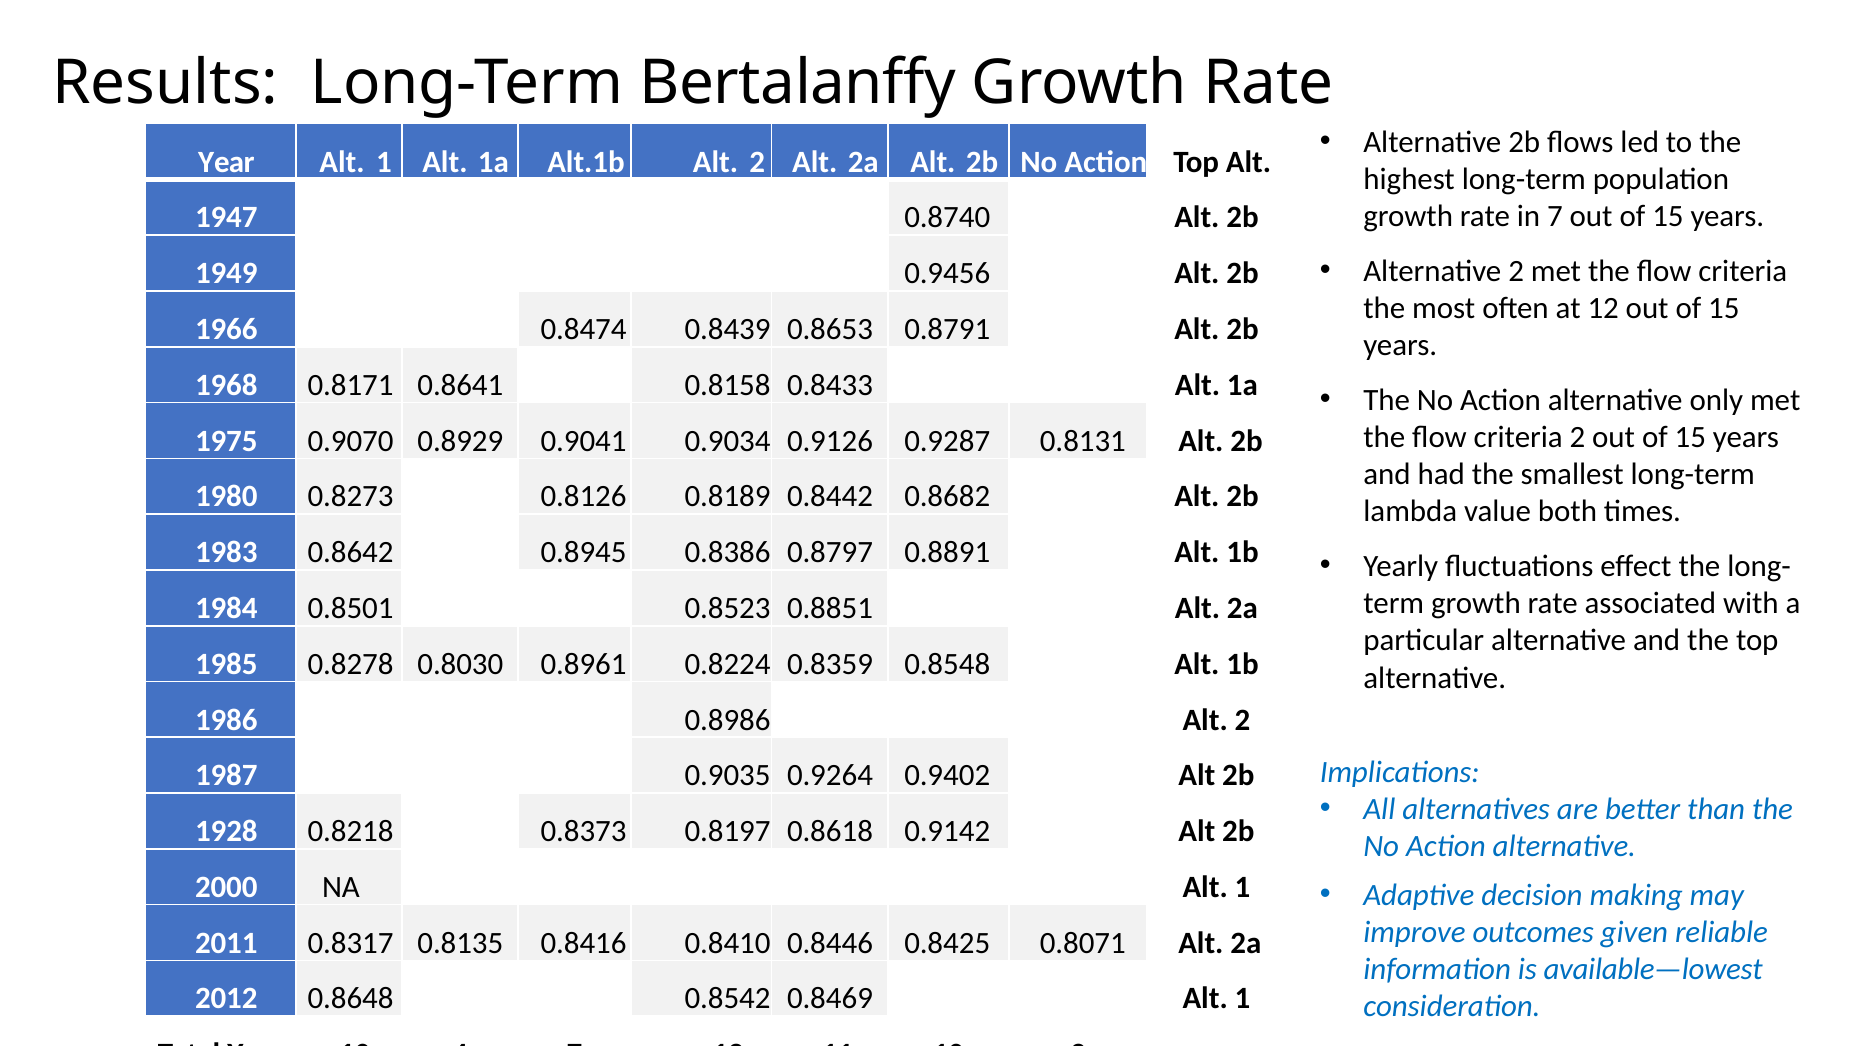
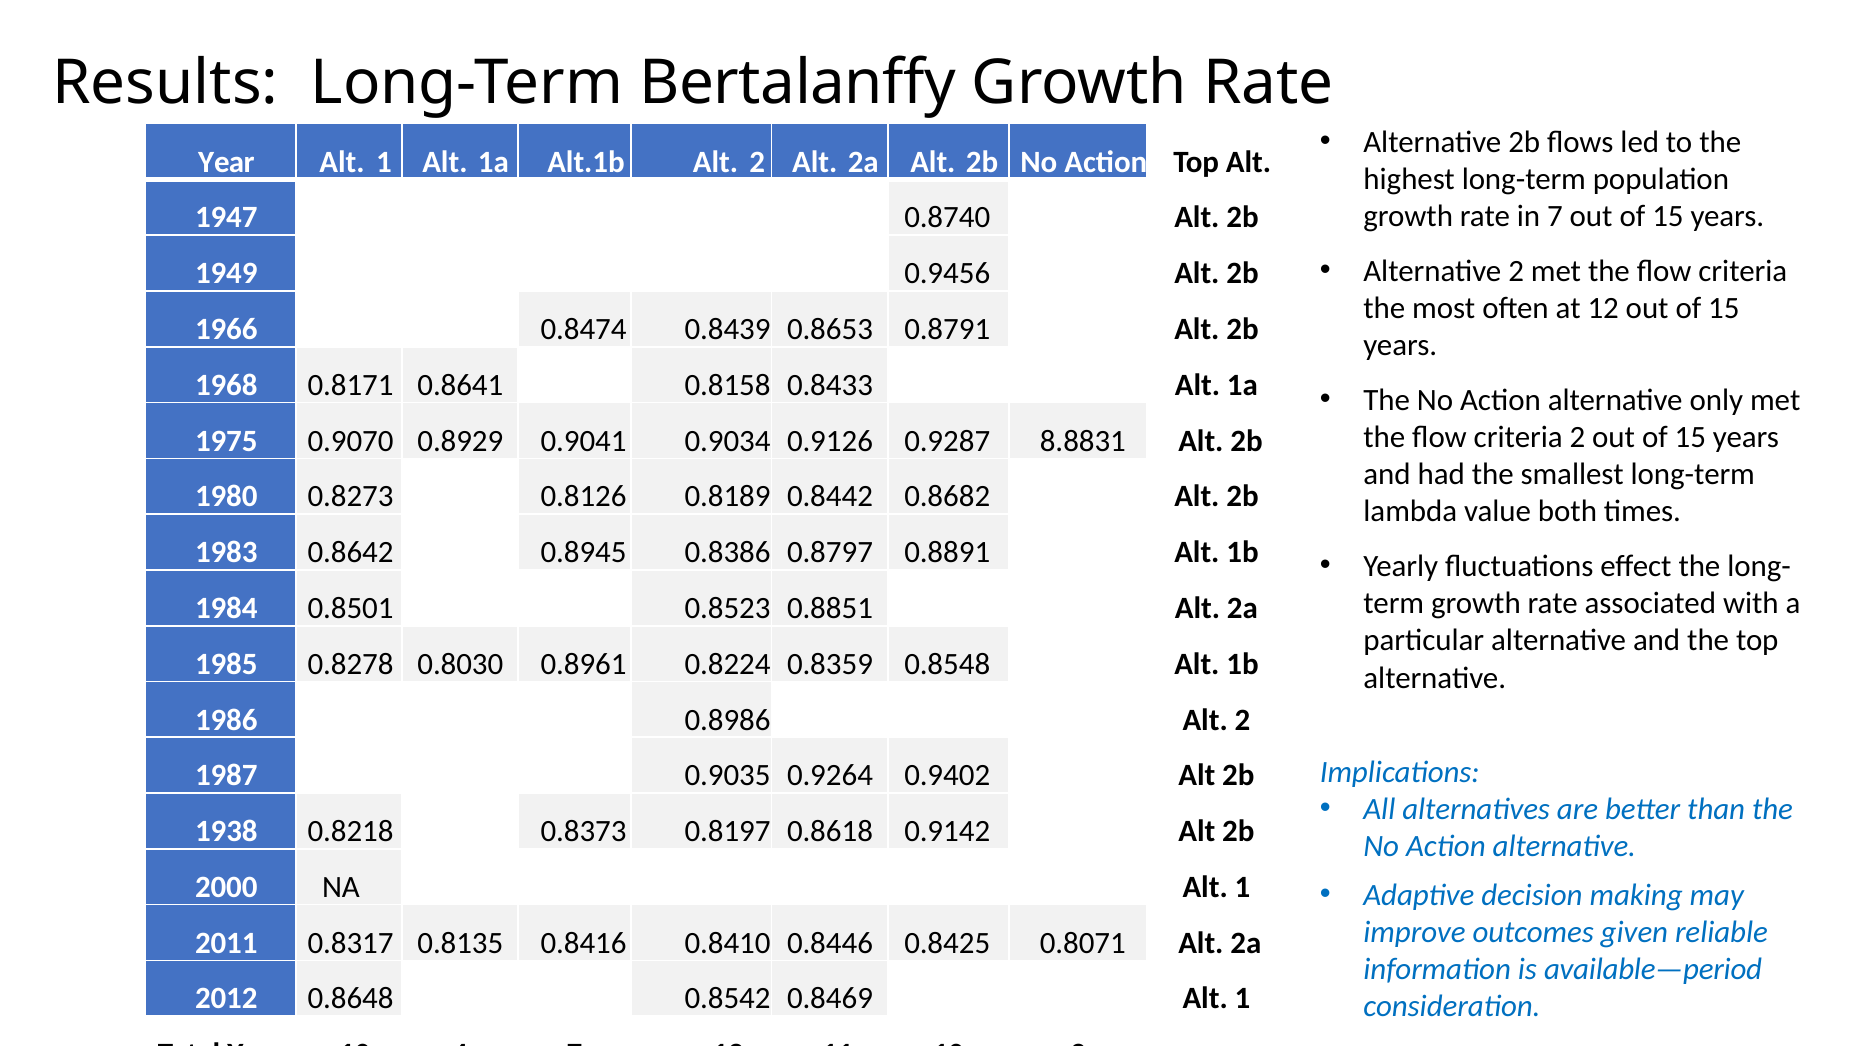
0.8131: 0.8131 -> 8.8831
1928: 1928 -> 1938
available—lowest: available—lowest -> available—period
